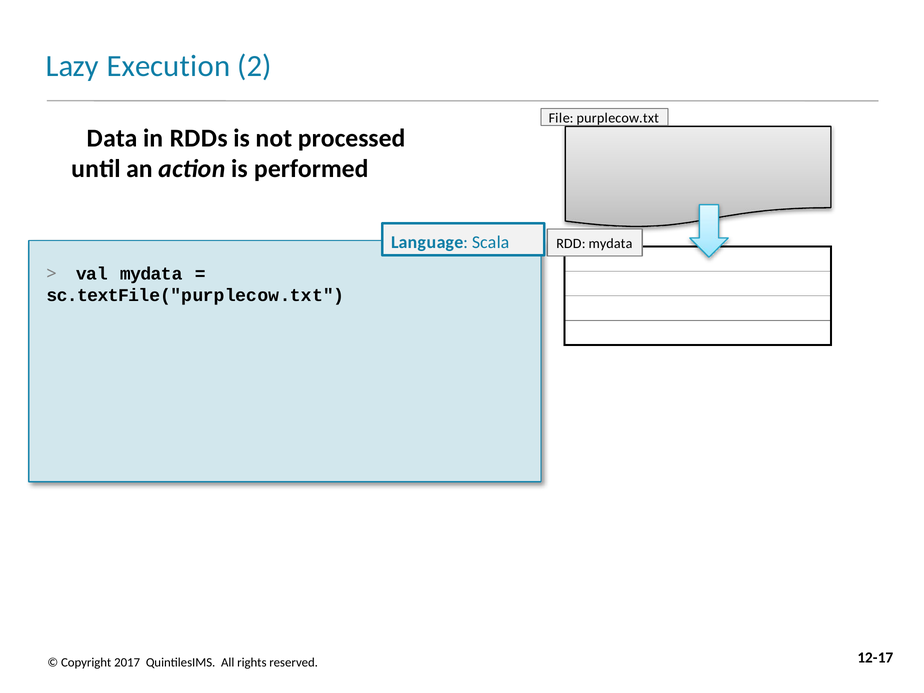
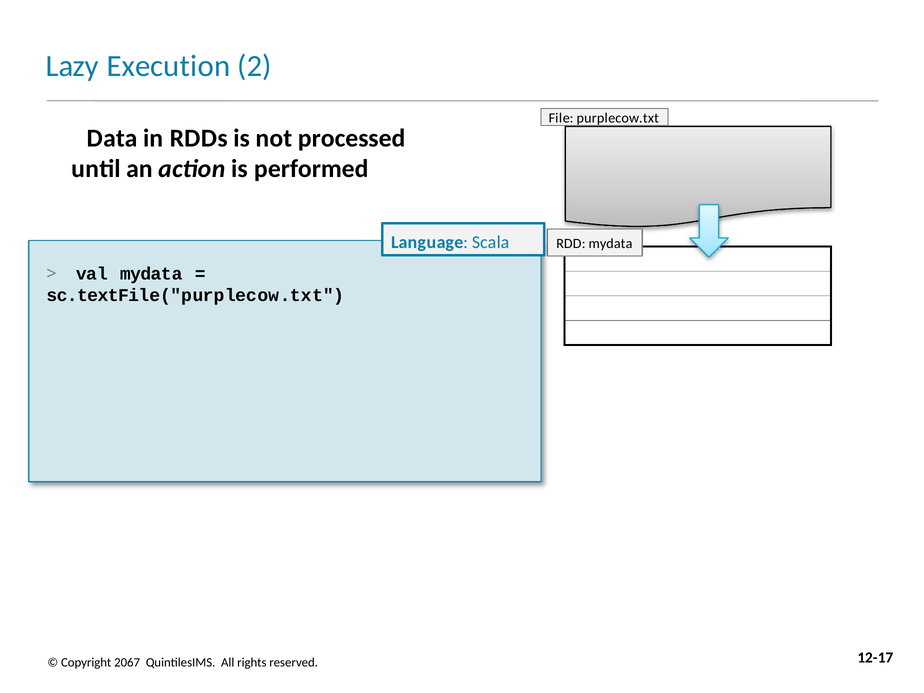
2017: 2017 -> 2067
